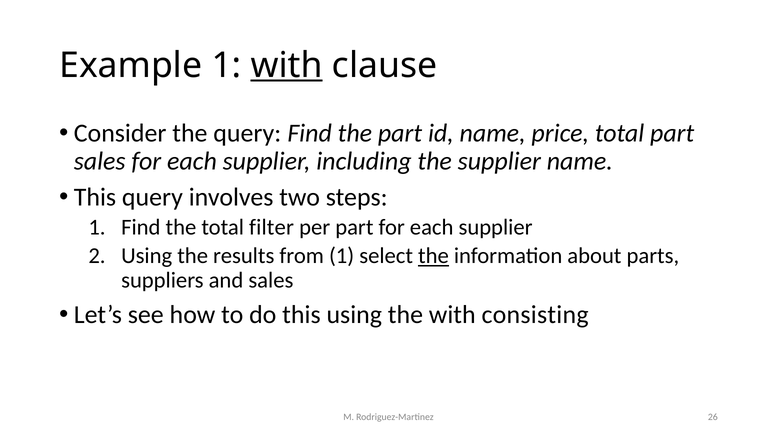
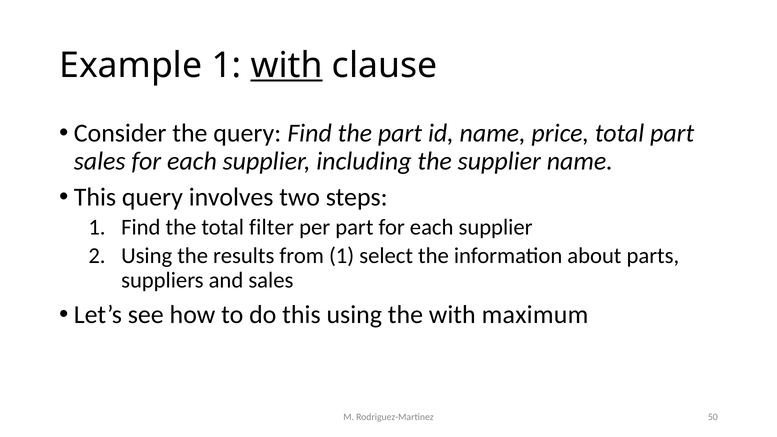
the at (433, 256) underline: present -> none
consisting: consisting -> maximum
26: 26 -> 50
